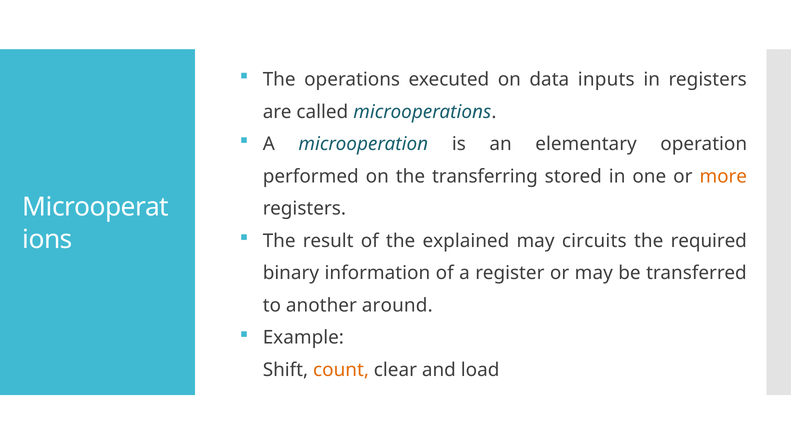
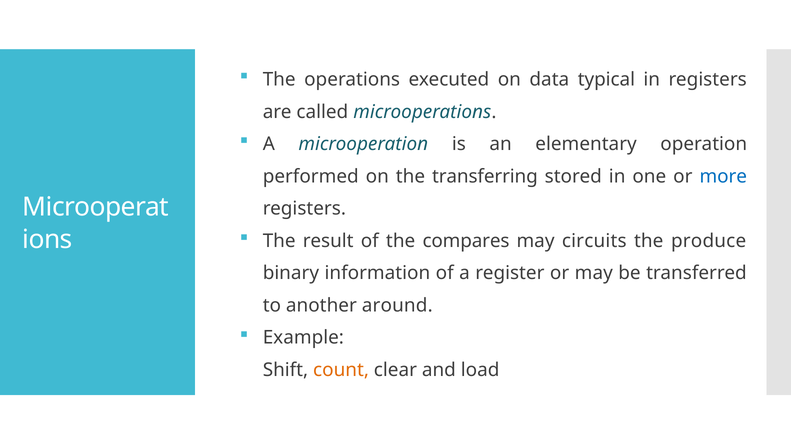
inputs: inputs -> typical
more colour: orange -> blue
explained: explained -> compares
required: required -> produce
